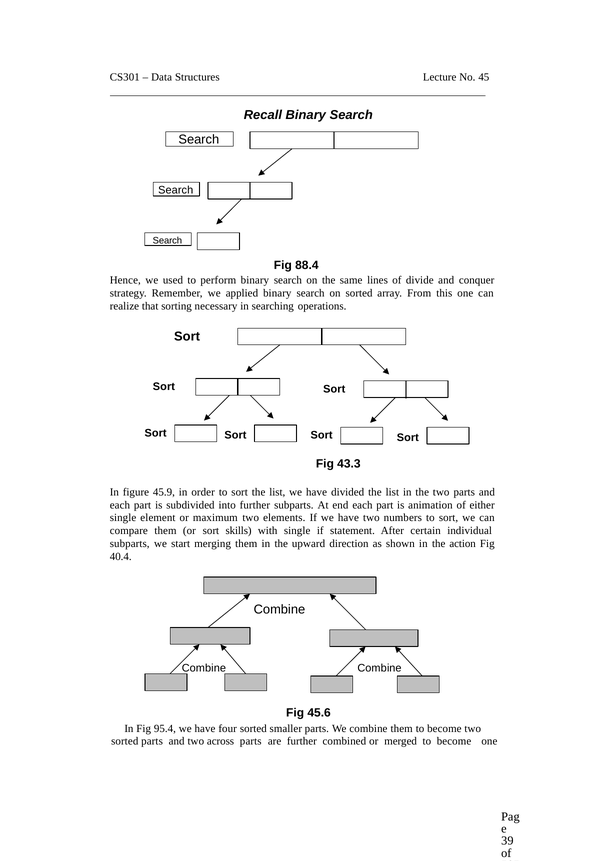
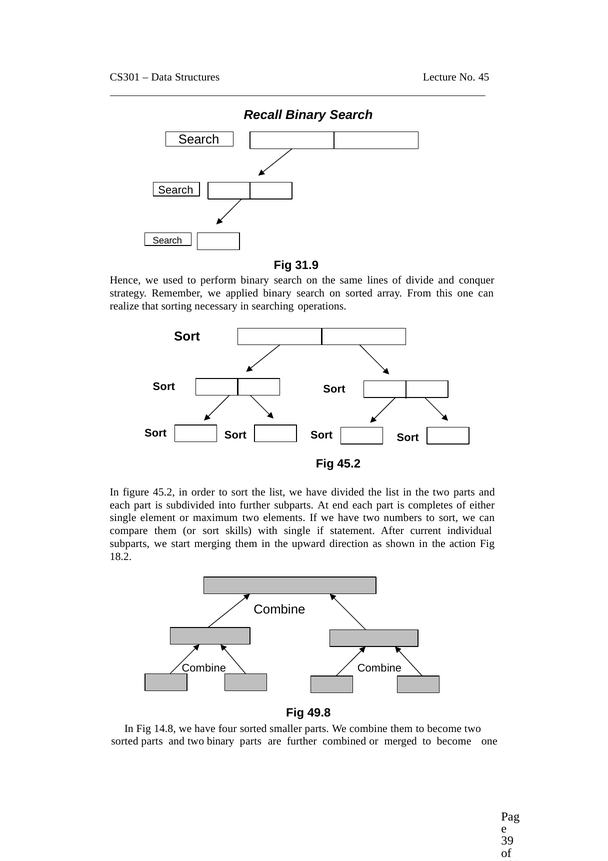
88.4: 88.4 -> 31.9
Fig 43.3: 43.3 -> 45.2
figure 45.9: 45.9 -> 45.2
animation: animation -> completes
certain: certain -> current
40.4: 40.4 -> 18.2
45.6: 45.6 -> 49.8
95.4: 95.4 -> 14.8
two across: across -> binary
